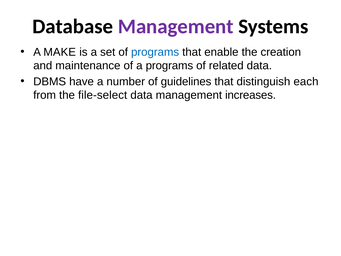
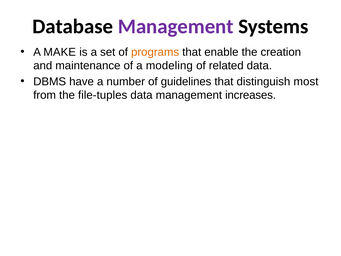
programs at (155, 52) colour: blue -> orange
a programs: programs -> modeling
each: each -> most
file-select: file-select -> file-tuples
